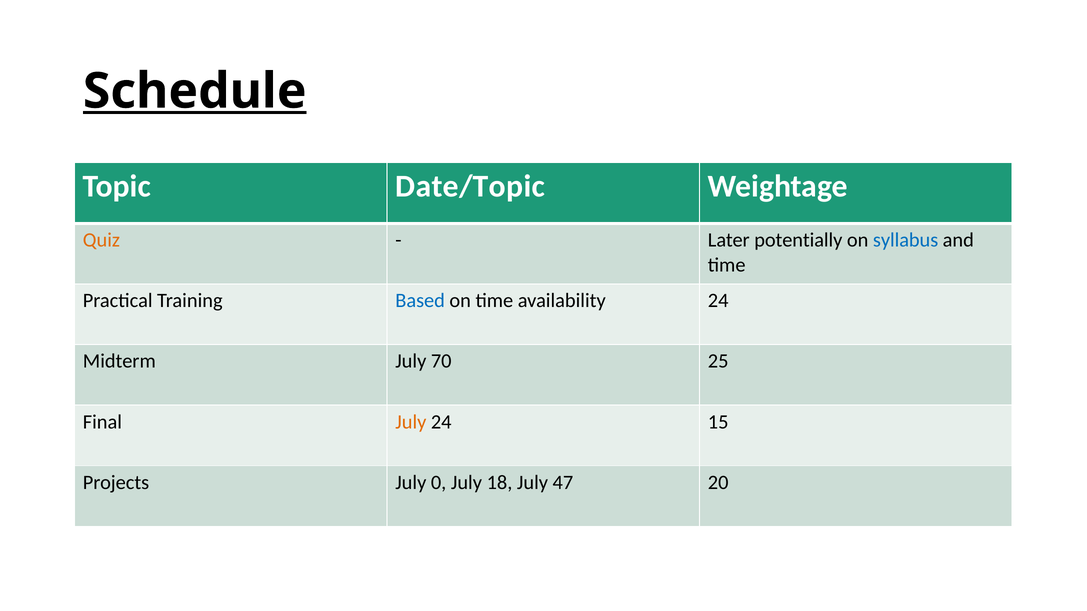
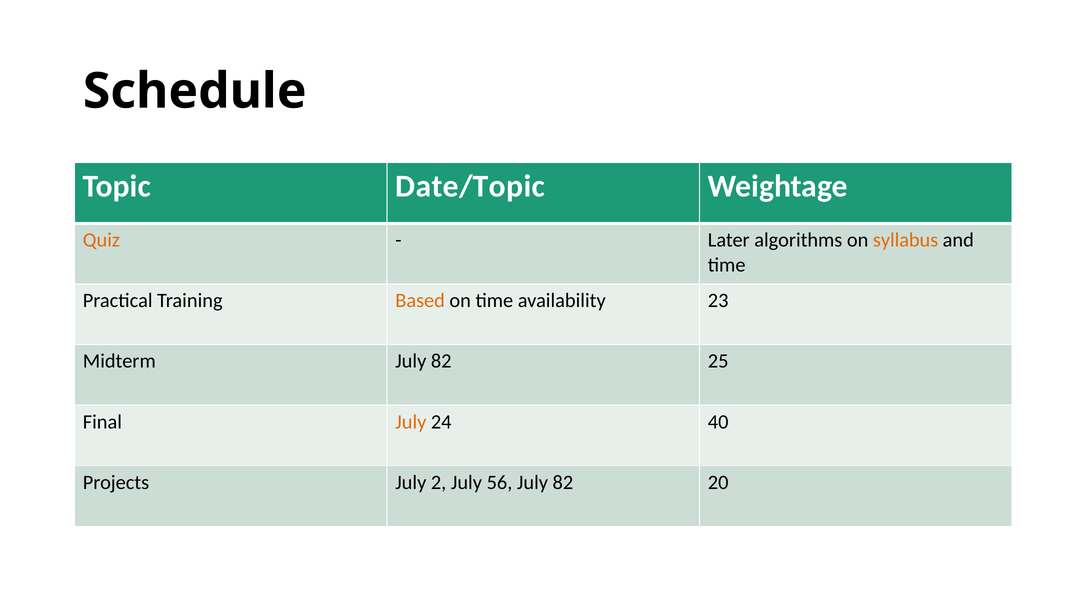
Schedule underline: present -> none
potentially: potentially -> algorithms
syllabus colour: blue -> orange
Based colour: blue -> orange
availability 24: 24 -> 23
Midterm July 70: 70 -> 82
15: 15 -> 40
0: 0 -> 2
18: 18 -> 56
47 at (563, 483): 47 -> 82
